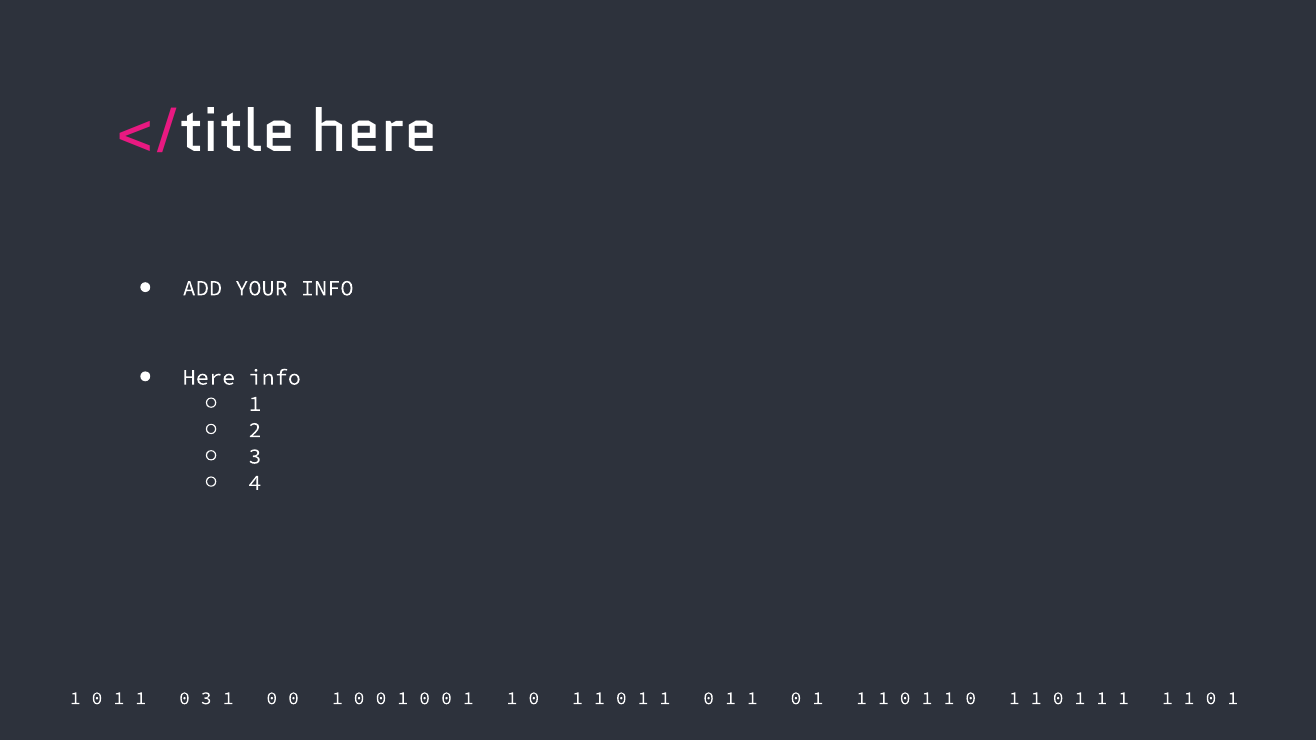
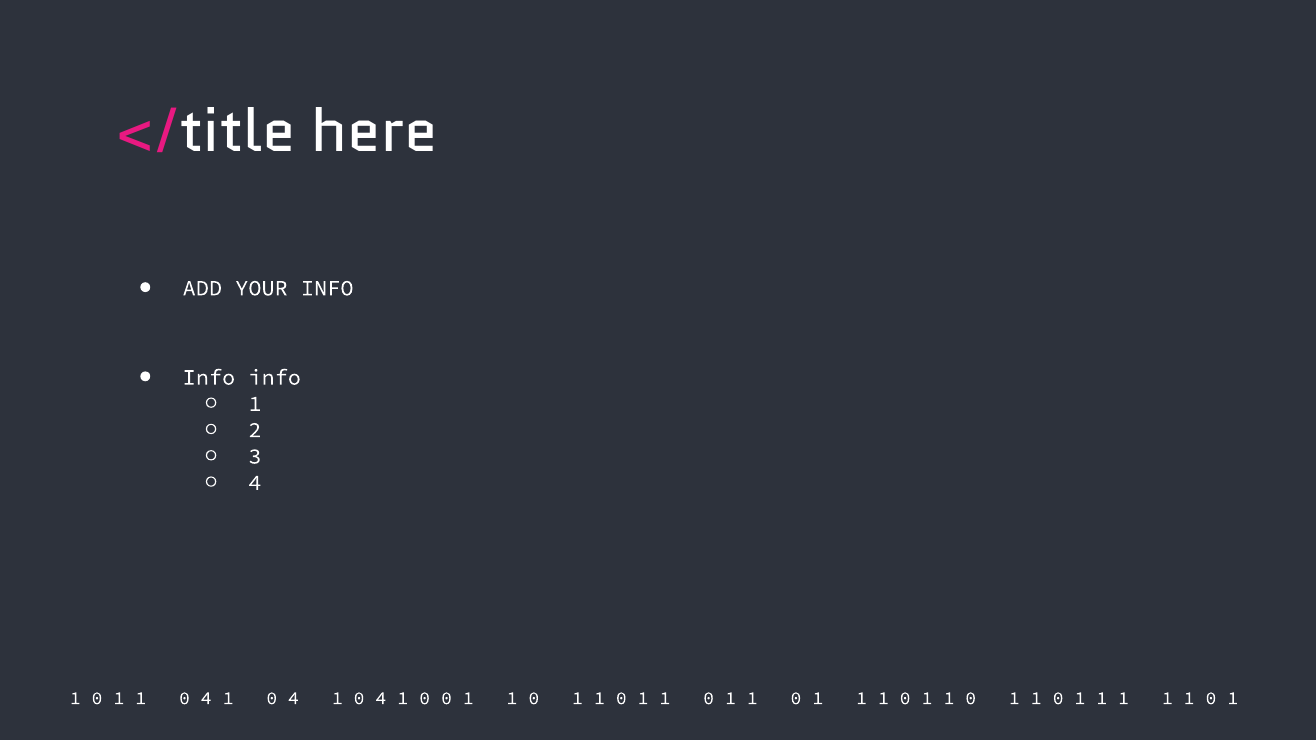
Here at (209, 378): Here -> Info
3 at (206, 698): 3 -> 4
0 at (293, 698): 0 -> 4
0 at (381, 698): 0 -> 4
